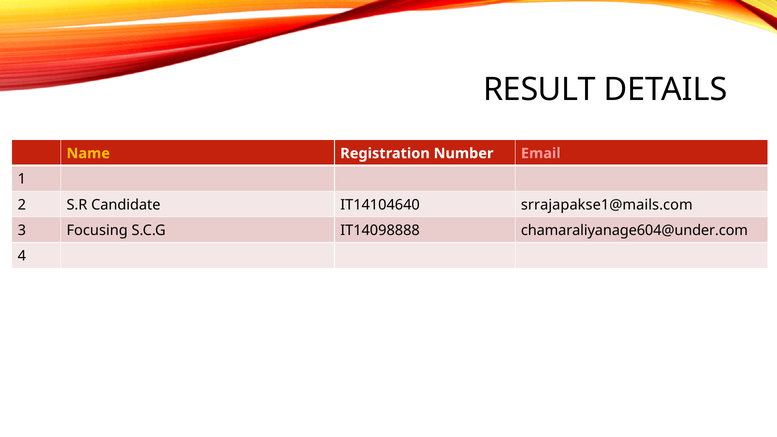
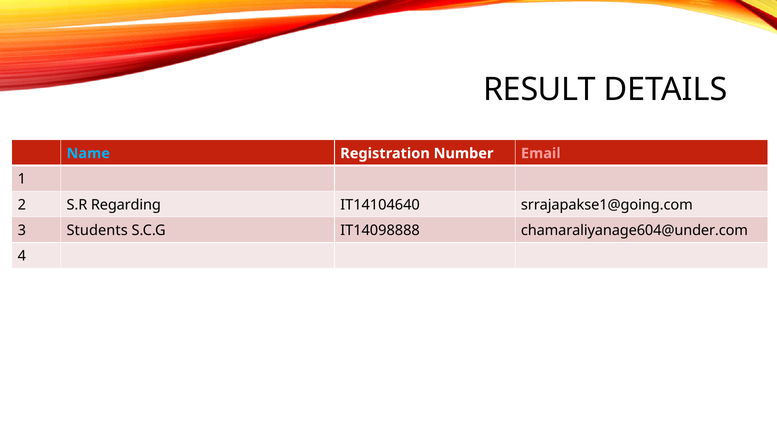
Name colour: yellow -> light blue
Candidate: Candidate -> Regarding
srrajapakse1@mails.com: srrajapakse1@mails.com -> srrajapakse1@going.com
Focusing: Focusing -> Students
